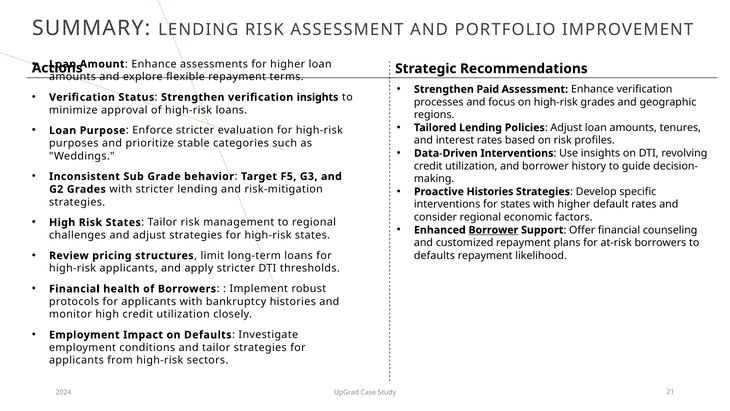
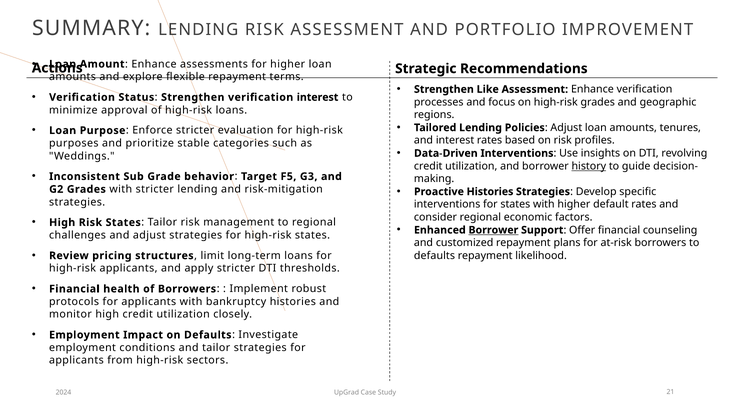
Paid: Paid -> Like
verification insights: insights -> interest
history underline: none -> present
